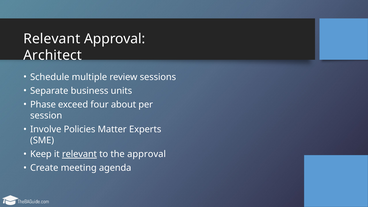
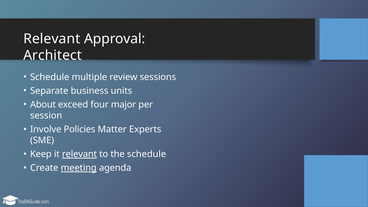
Phase: Phase -> About
about: about -> major
the approval: approval -> schedule
meeting underline: none -> present
